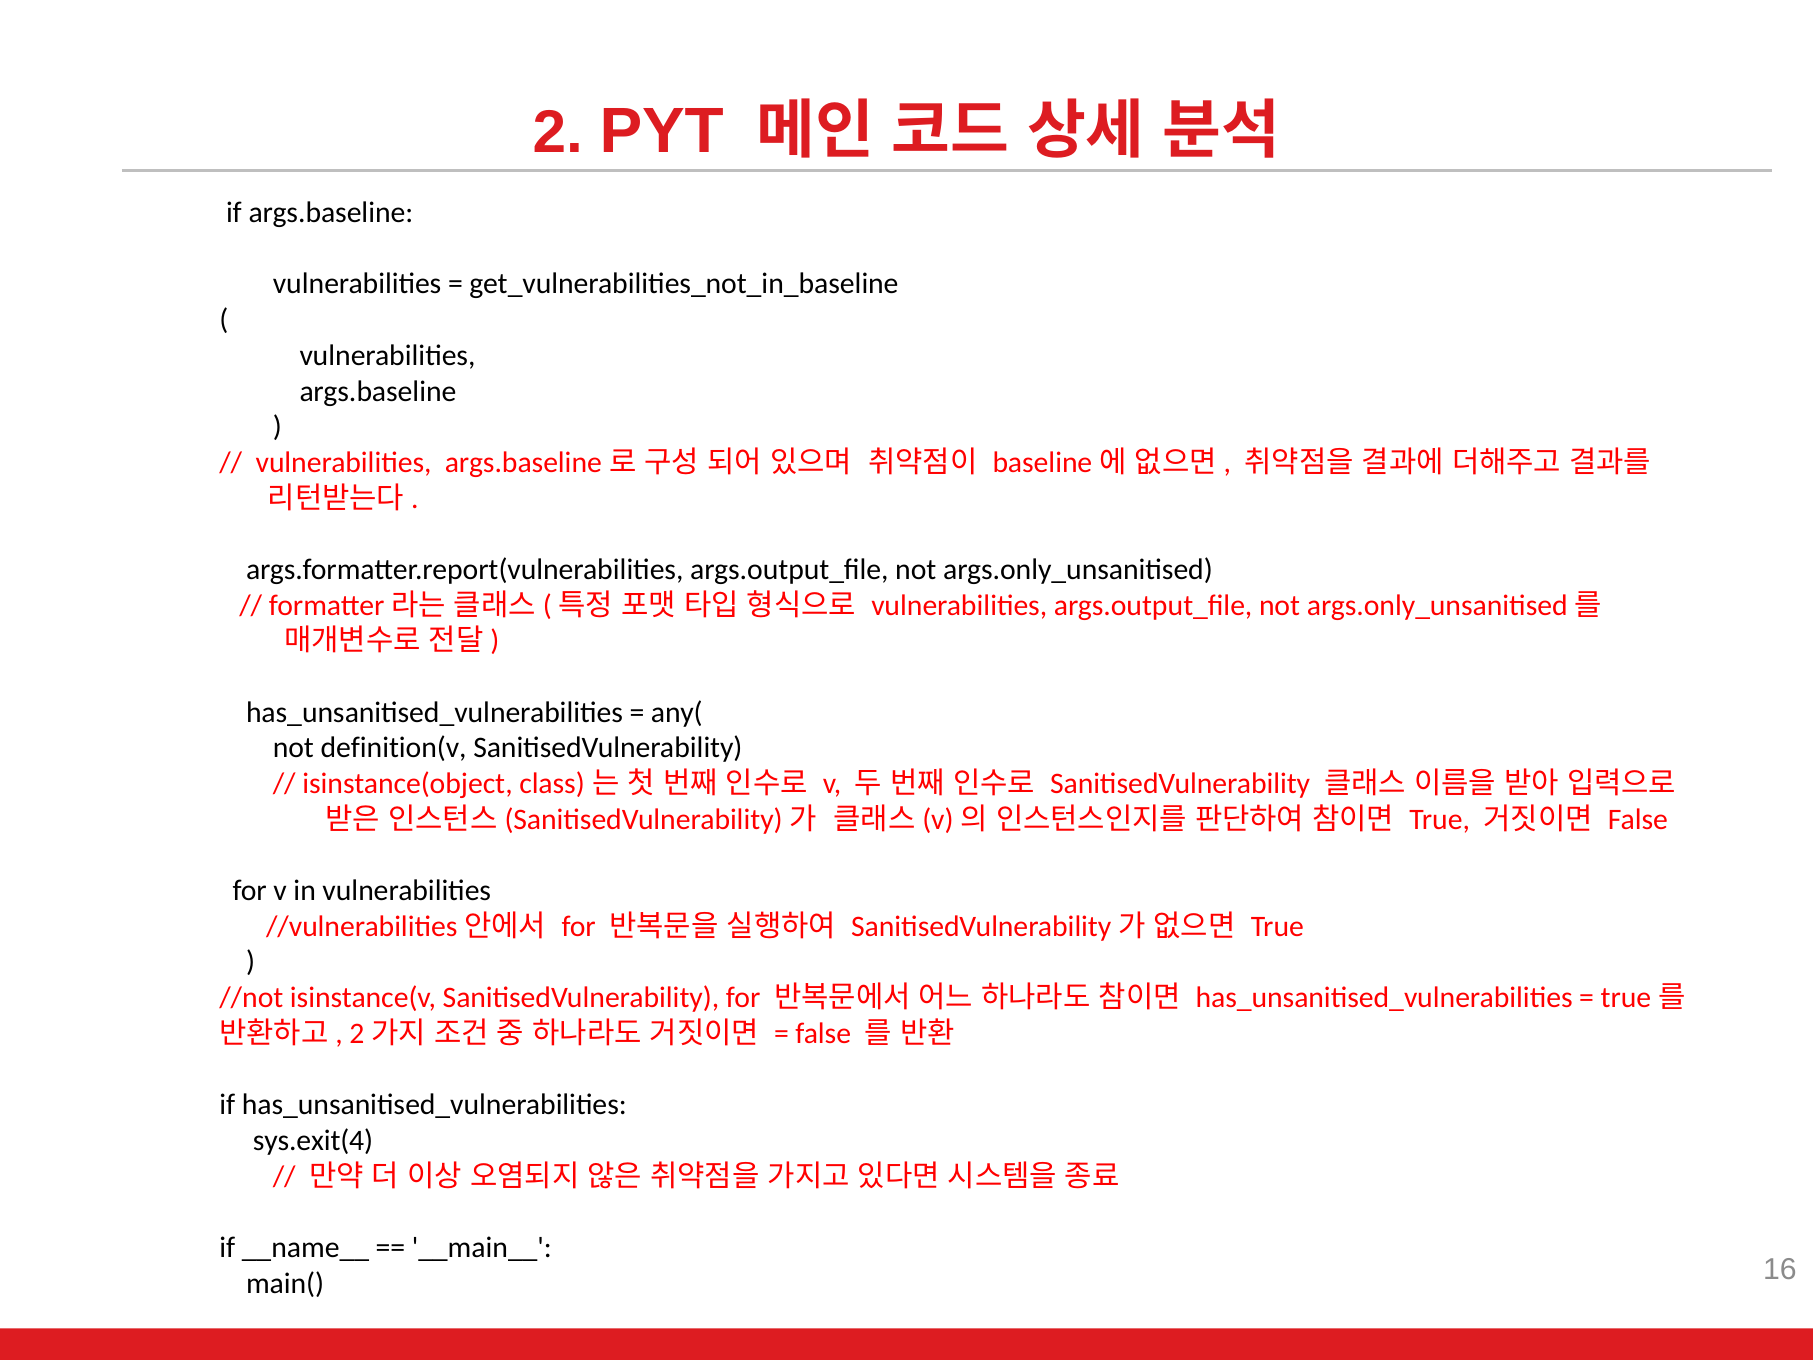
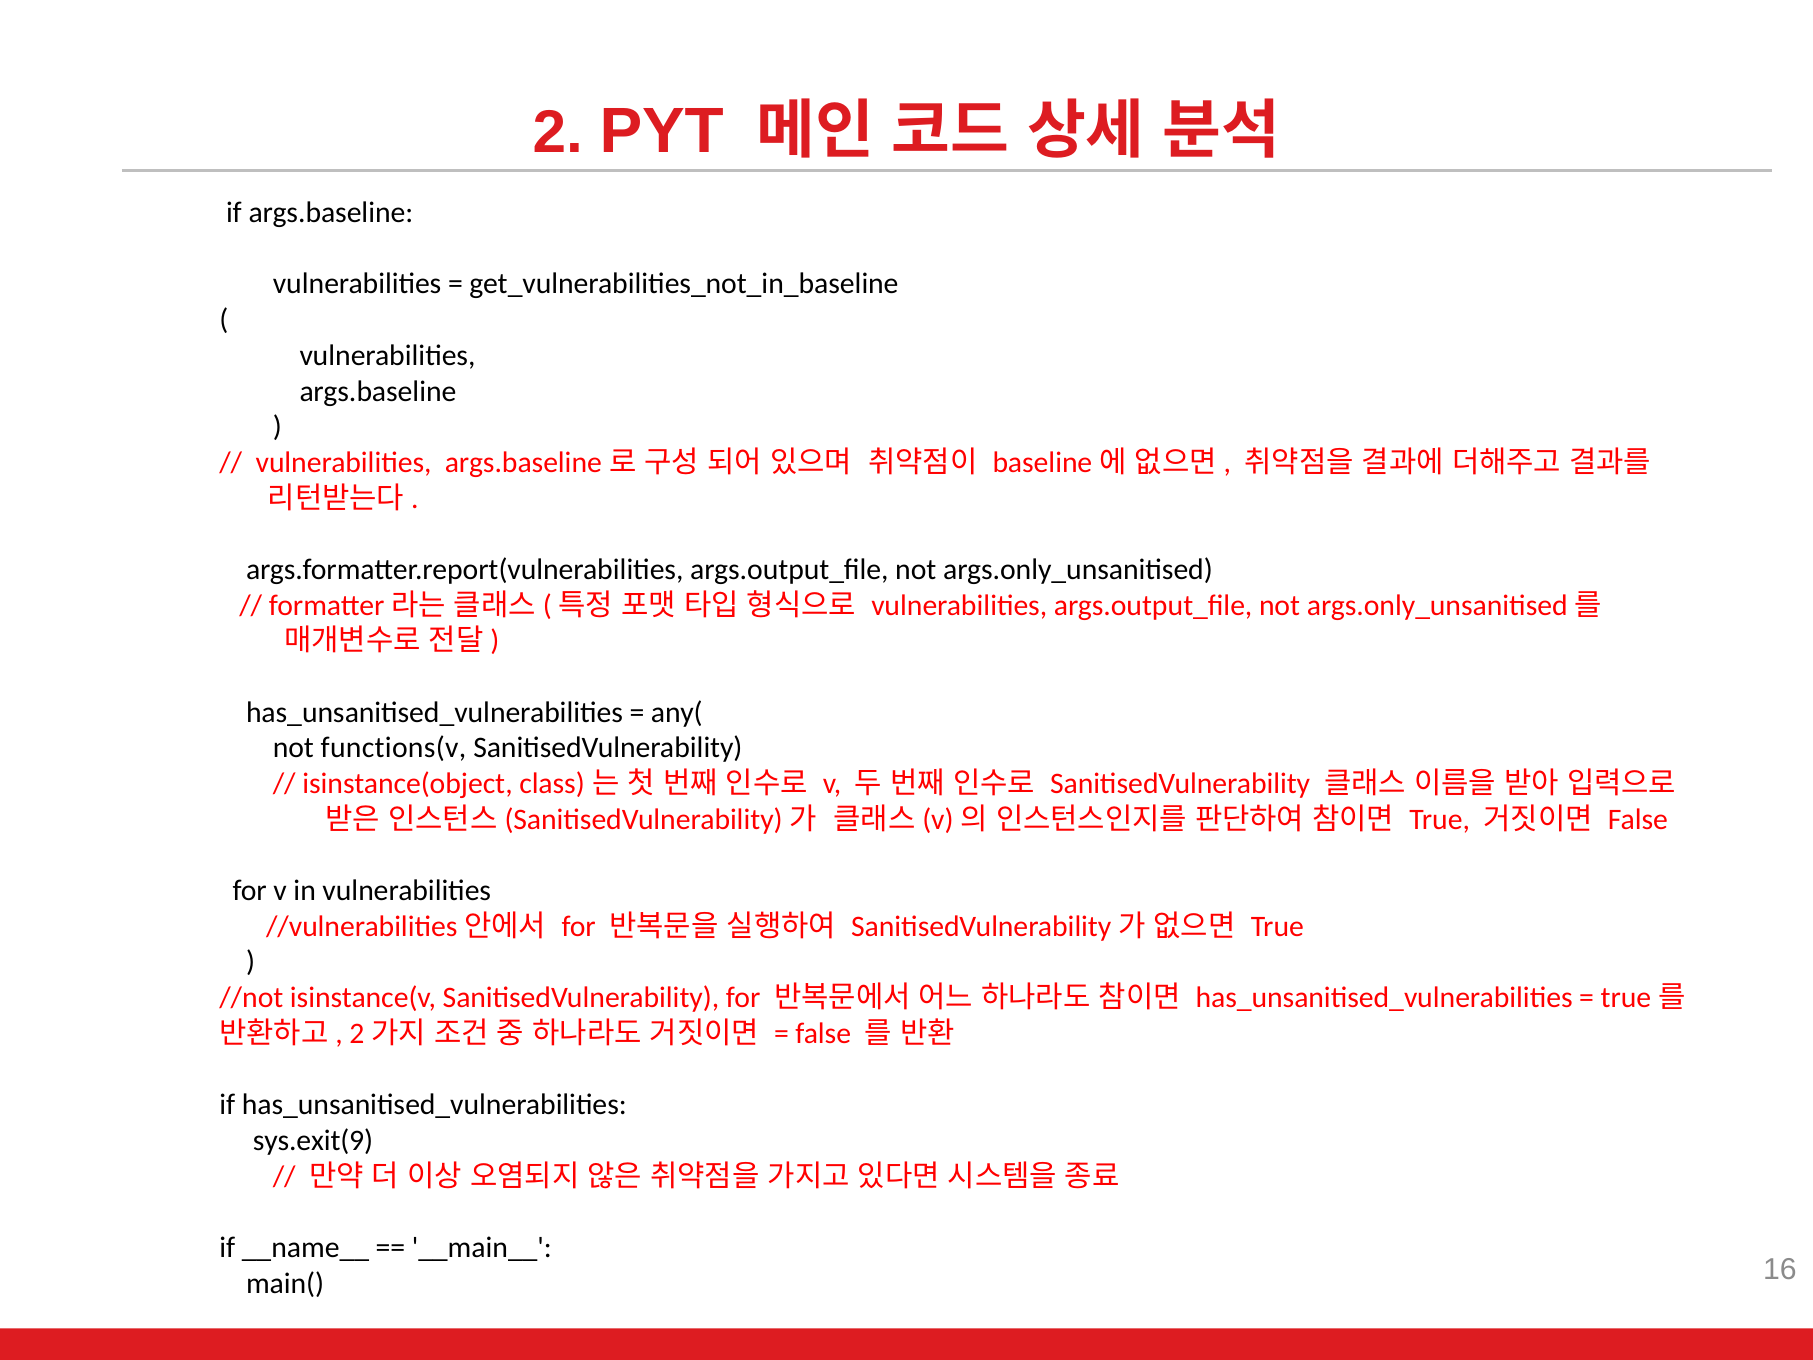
definition(v: definition(v -> functions(v
sys.exit(4: sys.exit(4 -> sys.exit(9
